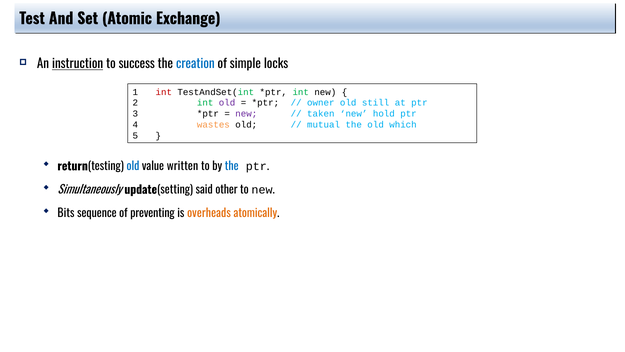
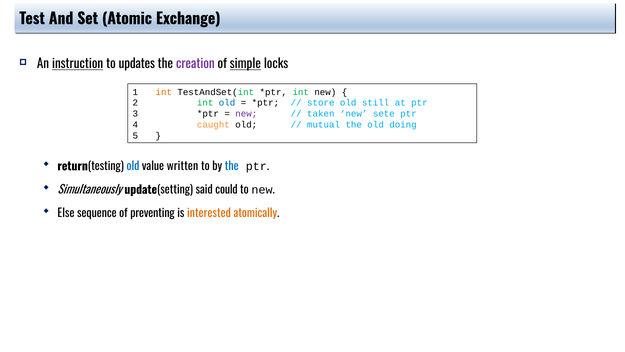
success: success -> updates
creation colour: blue -> purple
simple underline: none -> present
int at (164, 92) colour: red -> orange
old at (227, 103) colour: purple -> blue
owner: owner -> store
hold: hold -> sete
wastes: wastes -> caught
which: which -> doing
other: other -> could
Bits: Bits -> Else
overheads: overheads -> interested
